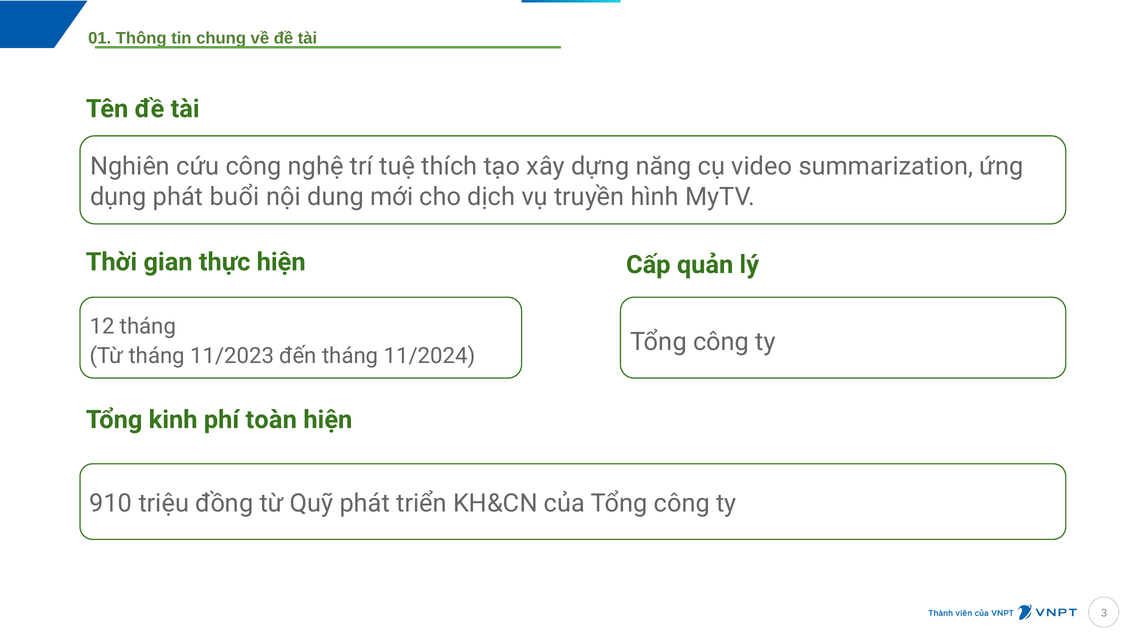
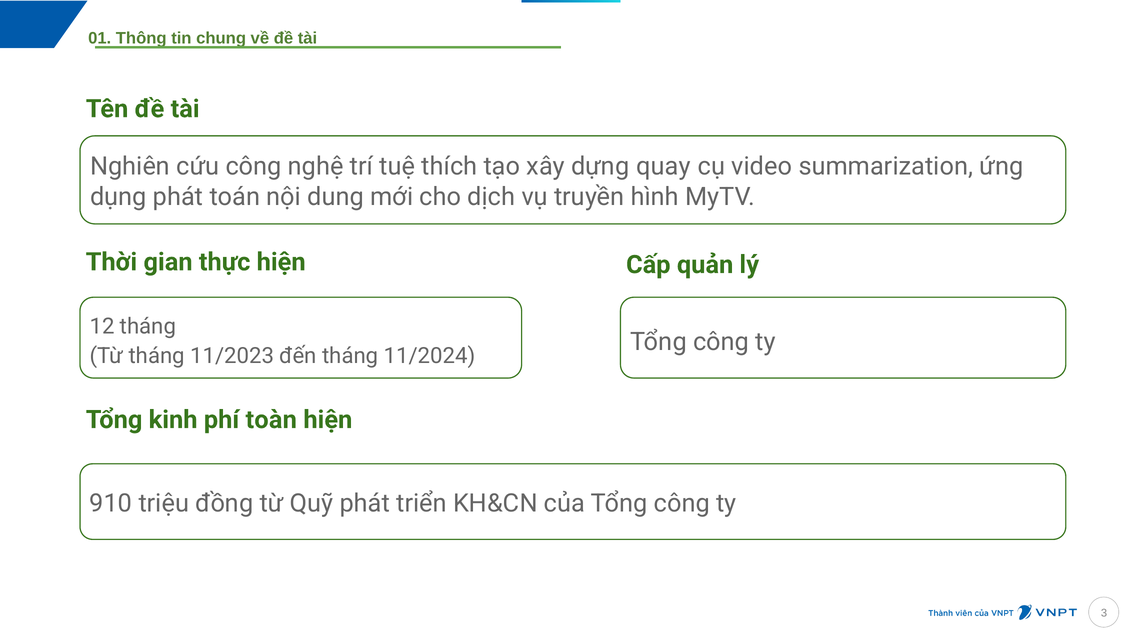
năng: năng -> quay
buổi: buổi -> toán
